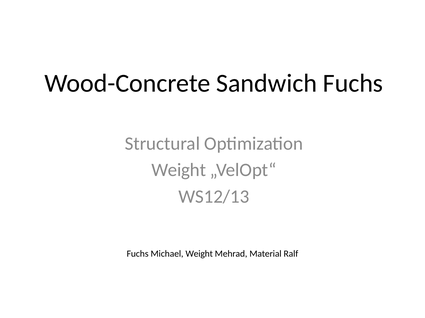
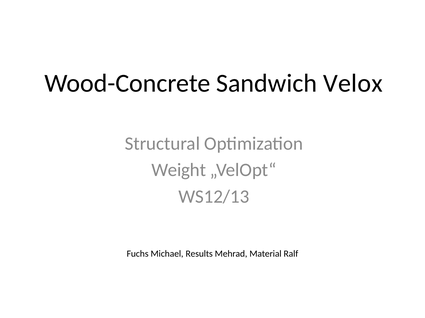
Sandwich Fuchs: Fuchs -> Velox
Michael Weight: Weight -> Results
